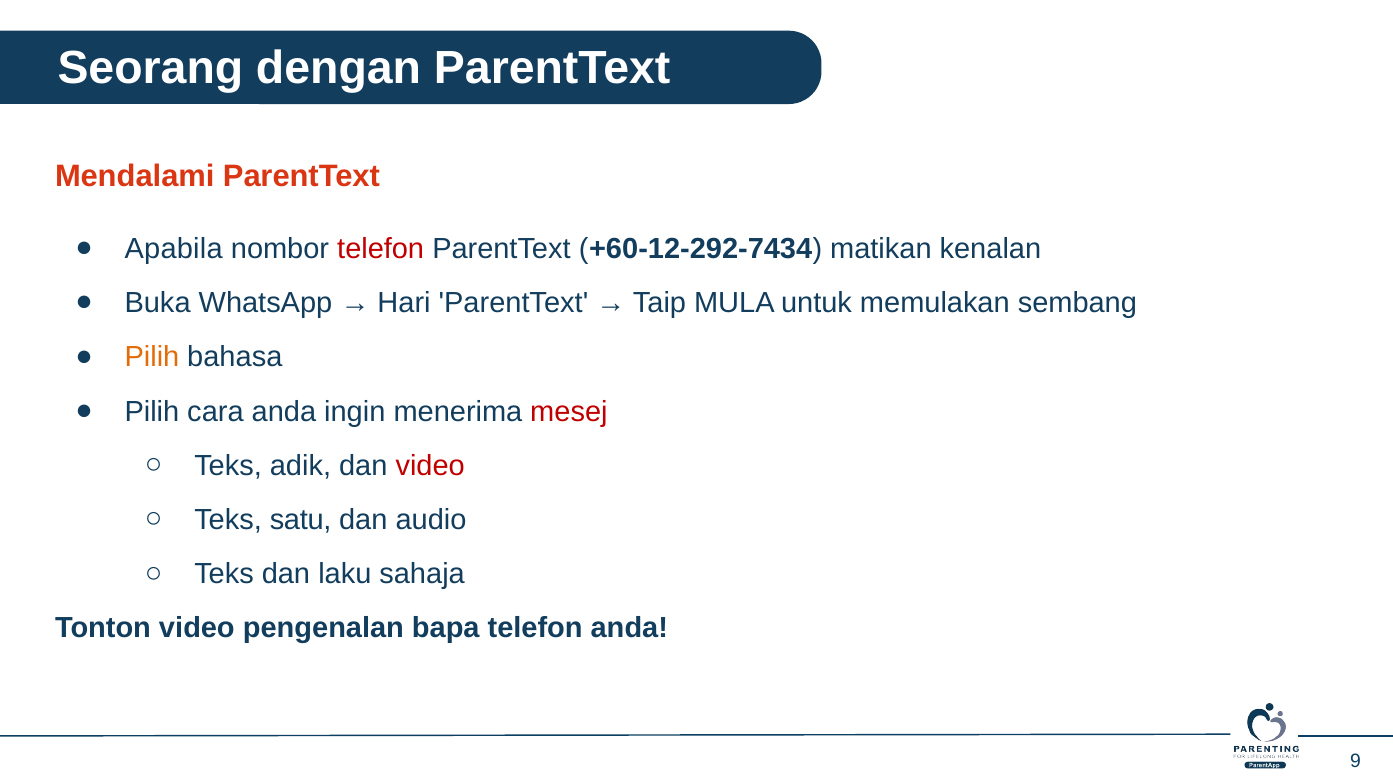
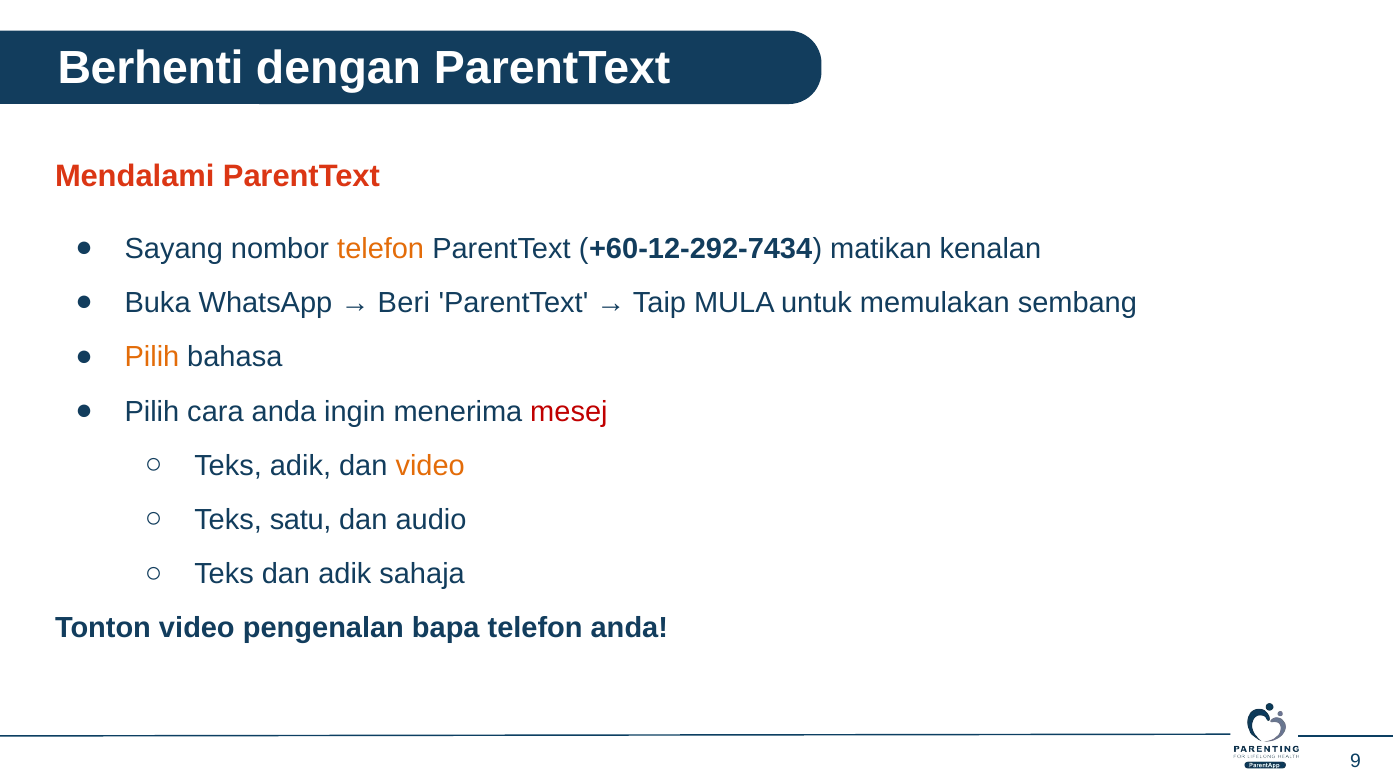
Seorang: Seorang -> Berhenti
Apabila: Apabila -> Sayang
telefon at (381, 249) colour: red -> orange
Hari: Hari -> Beri
video at (430, 465) colour: red -> orange
dan laku: laku -> adik
